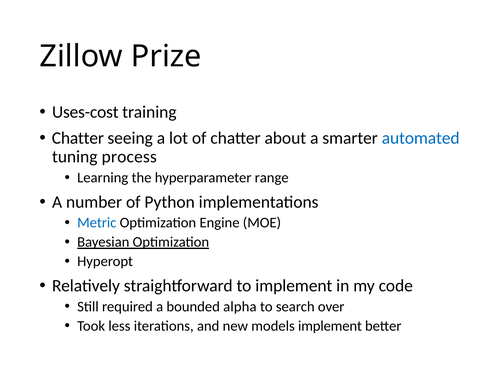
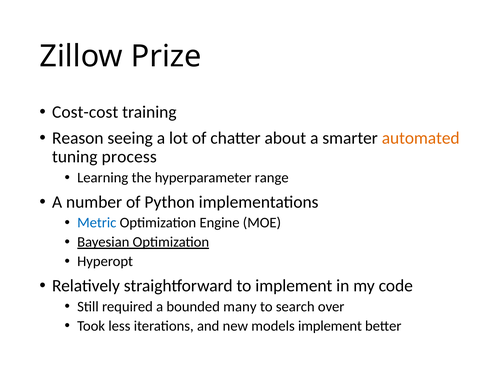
Uses-cost: Uses-cost -> Cost-cost
Chatter at (78, 138): Chatter -> Reason
automated colour: blue -> orange
alpha: alpha -> many
